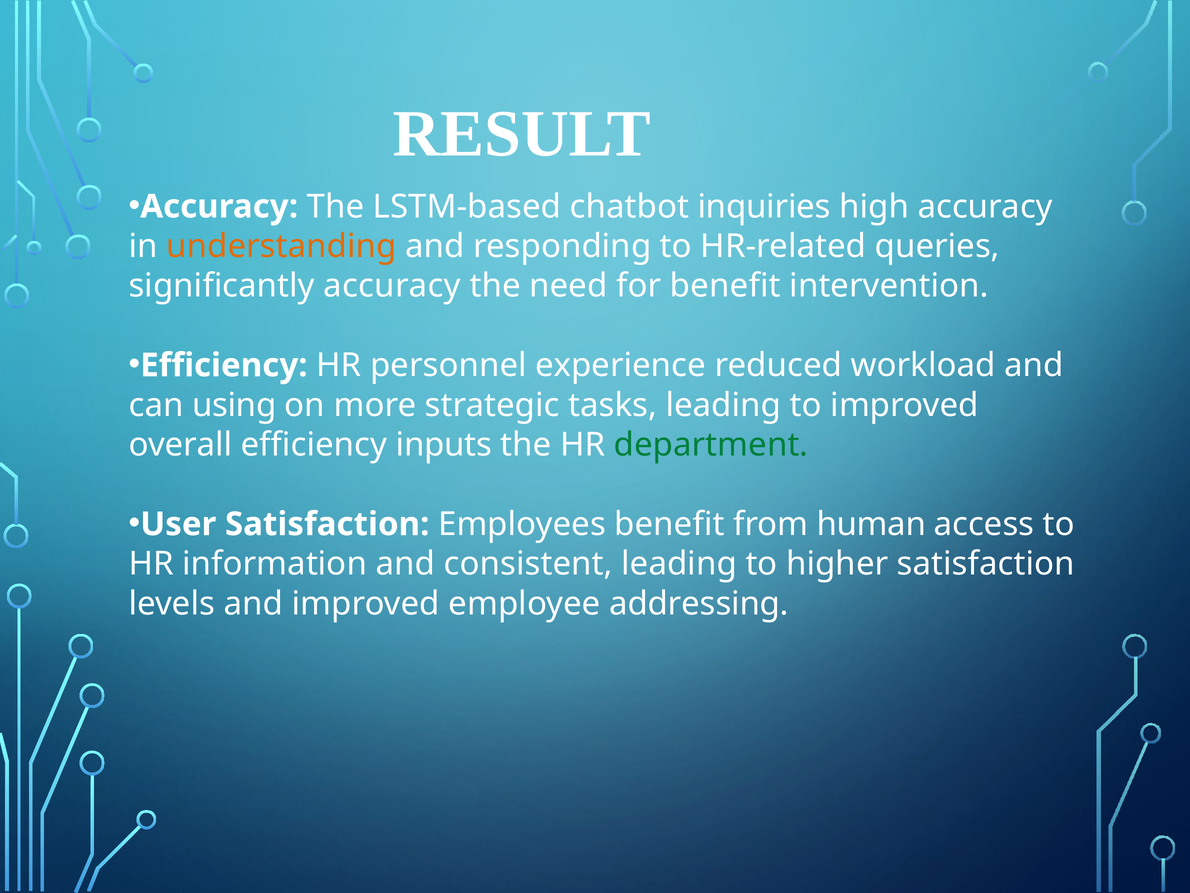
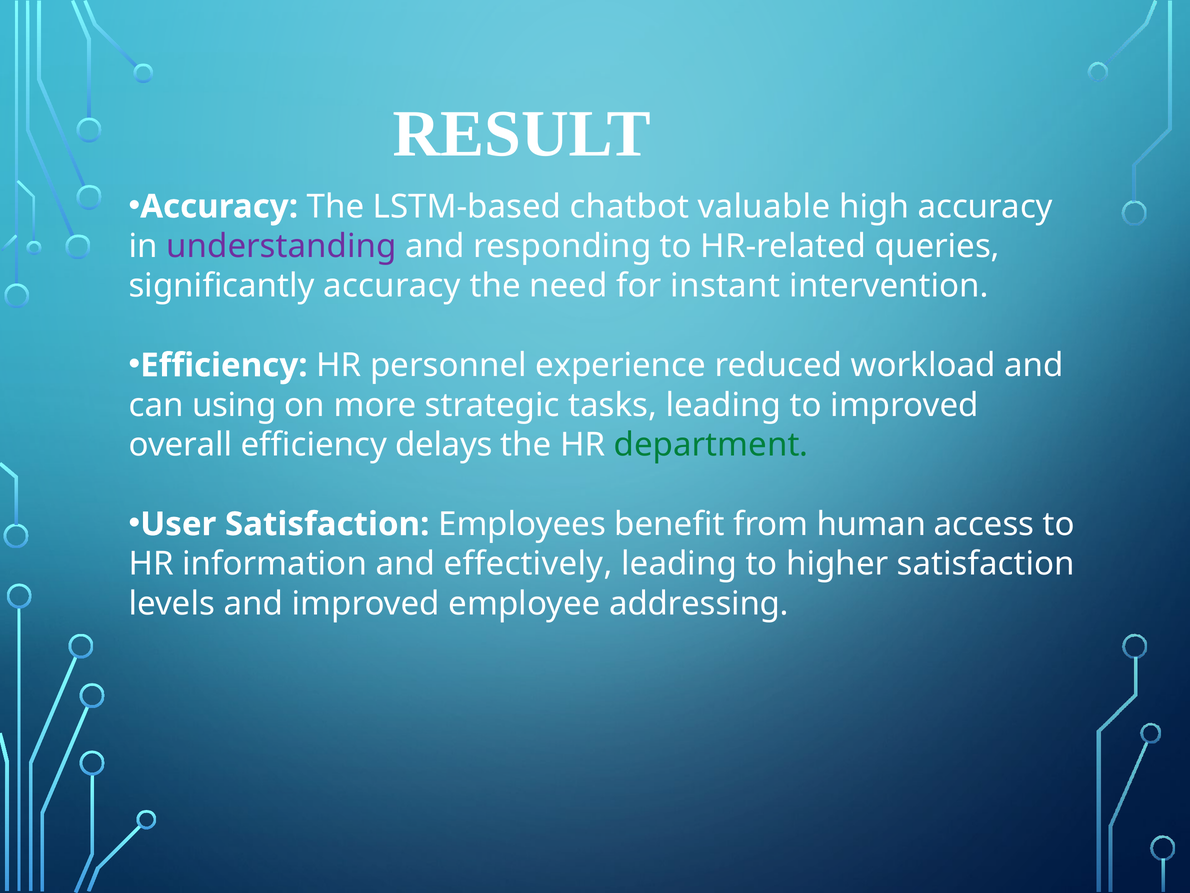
inquiries: inquiries -> valuable
understanding colour: orange -> purple
for benefit: benefit -> instant
inputs: inputs -> delays
consistent: consistent -> effectively
